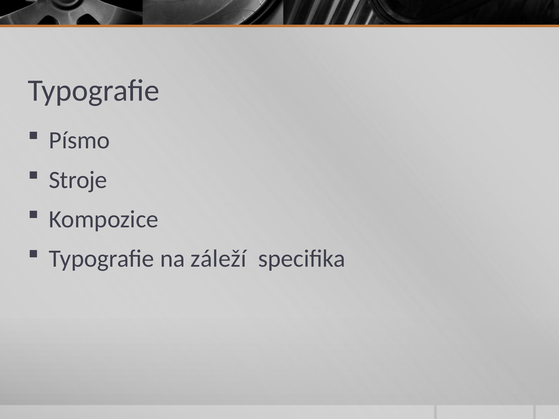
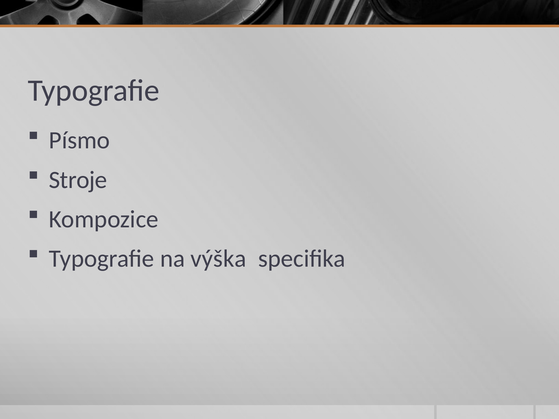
záleží: záleží -> výška
